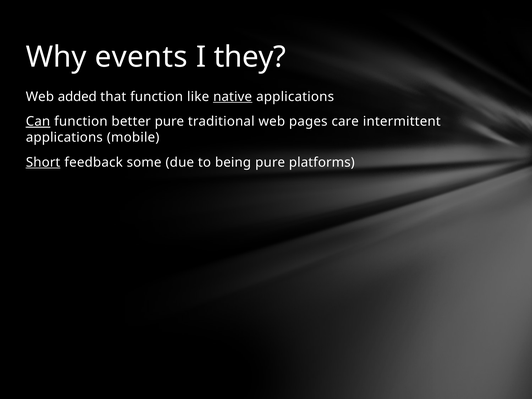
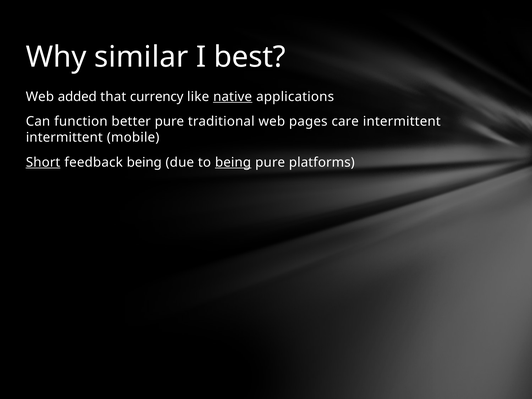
events: events -> similar
they: they -> best
that function: function -> currency
Can underline: present -> none
applications at (64, 137): applications -> intermittent
feedback some: some -> being
being at (233, 162) underline: none -> present
